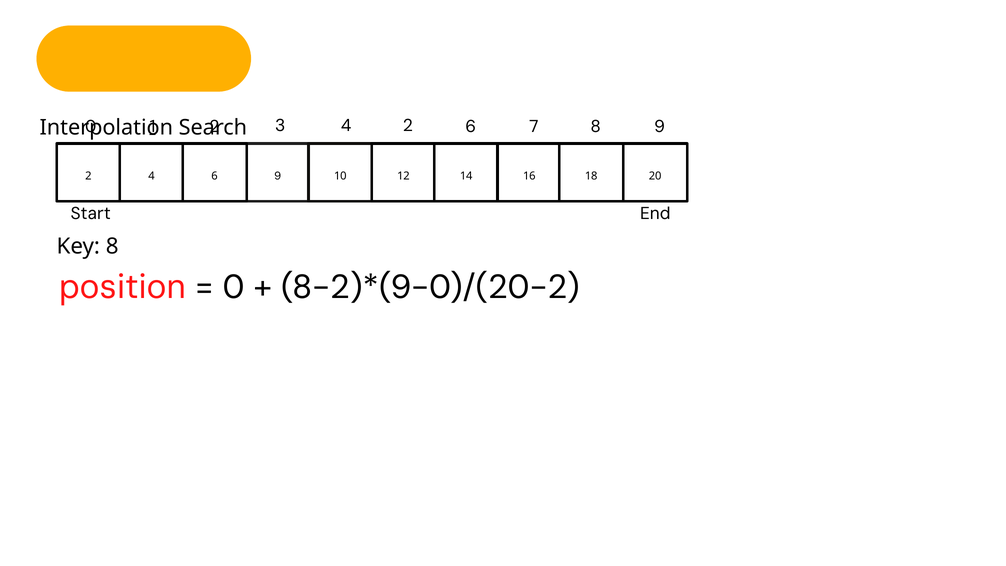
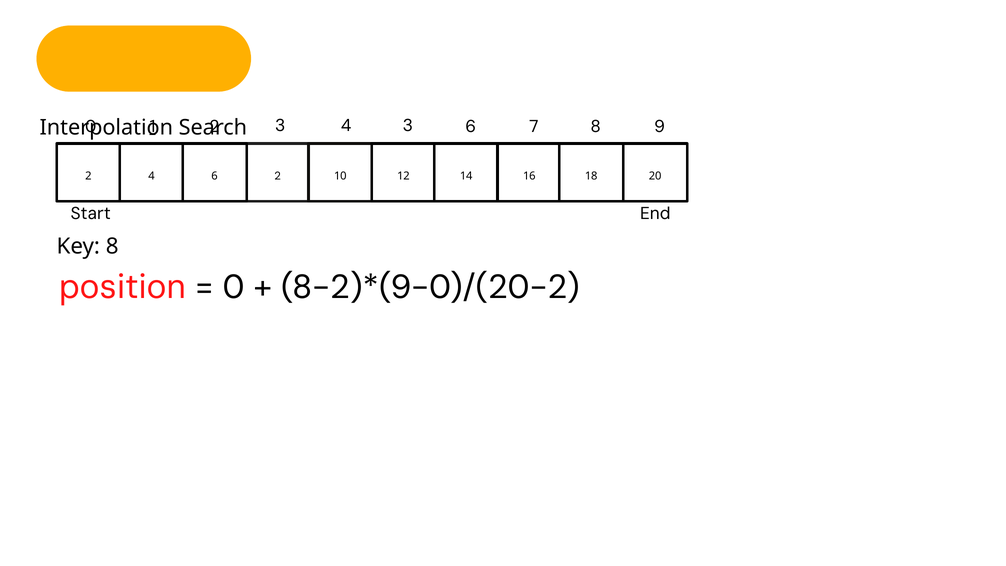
4 2: 2 -> 3
2 9: 9 -> 2
